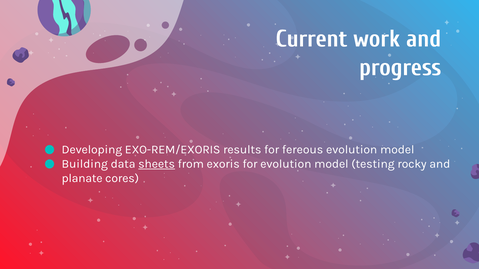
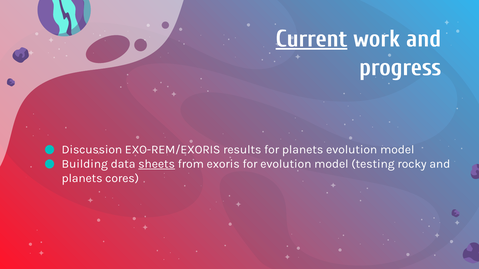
Current underline: none -> present
Developing: Developing -> Discussion
for fereous: fereous -> planets
planate at (82, 179): planate -> planets
